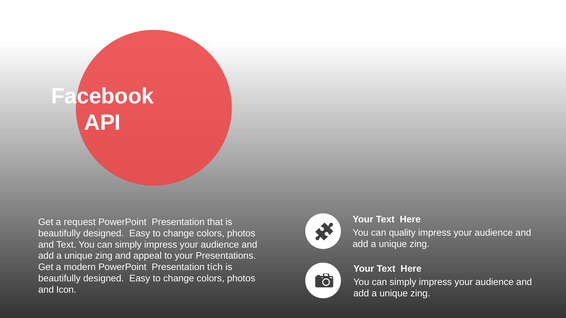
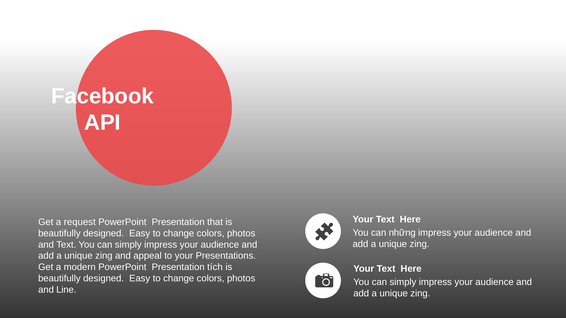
quality: quality -> những
Icon: Icon -> Line
